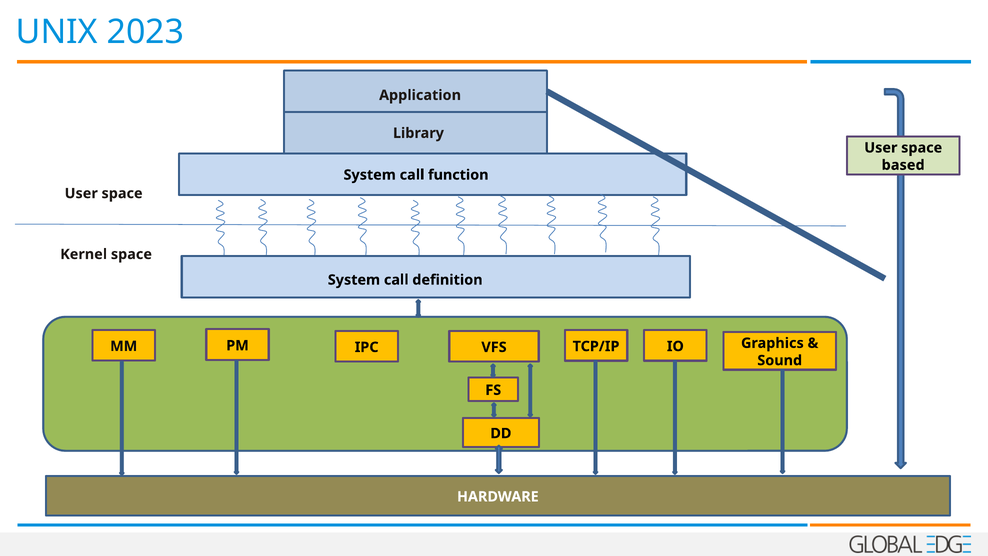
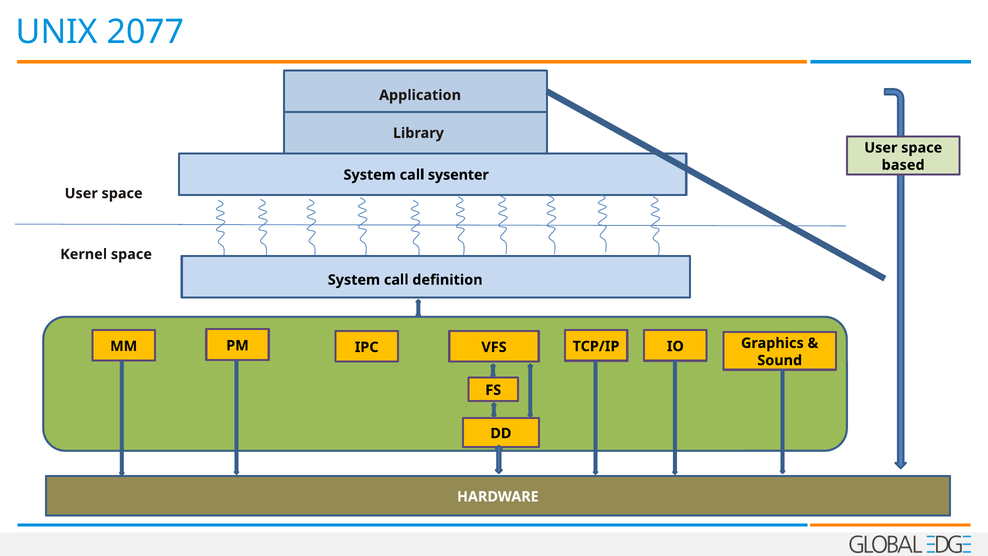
2023: 2023 -> 2077
function: function -> sysenter
